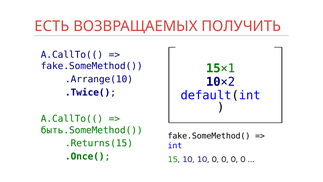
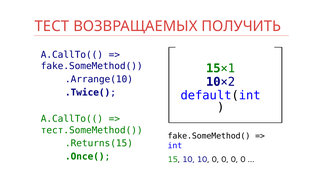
ЕСТЬ: ЕСТЬ -> ТЕСТ
быть.SomeMethod(: быть.SomeMethod( -> тест.SomeMethod(
